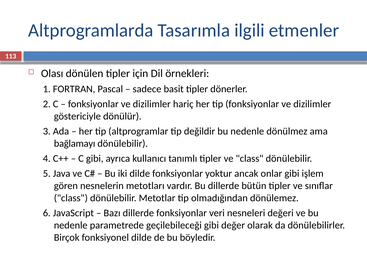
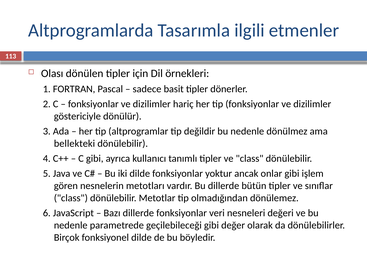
bağlamayı: bağlamayı -> bellekteki
